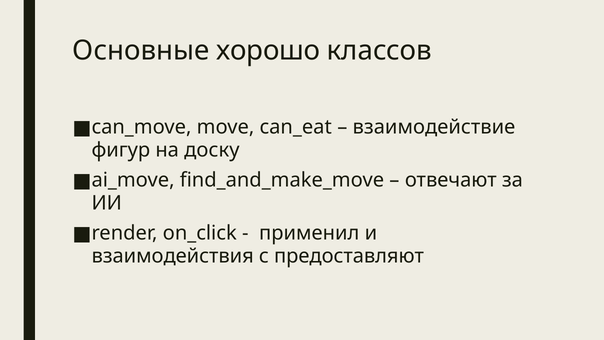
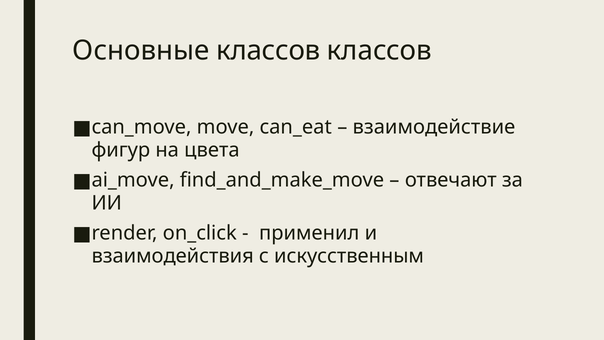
Основные хорошо: хорошо -> классов
доску: доску -> цвета
предоставляют: предоставляют -> искусственным
